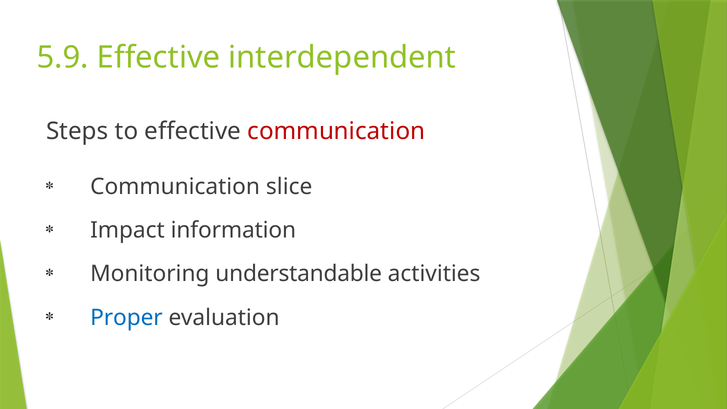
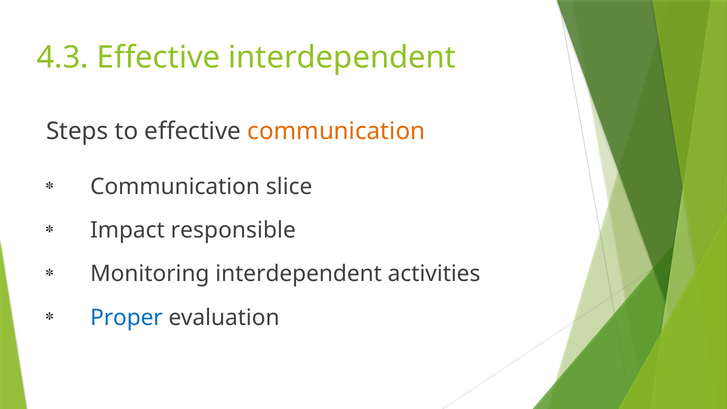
5.9: 5.9 -> 4.3
communication at (336, 131) colour: red -> orange
information: information -> responsible
Monitoring understandable: understandable -> interdependent
